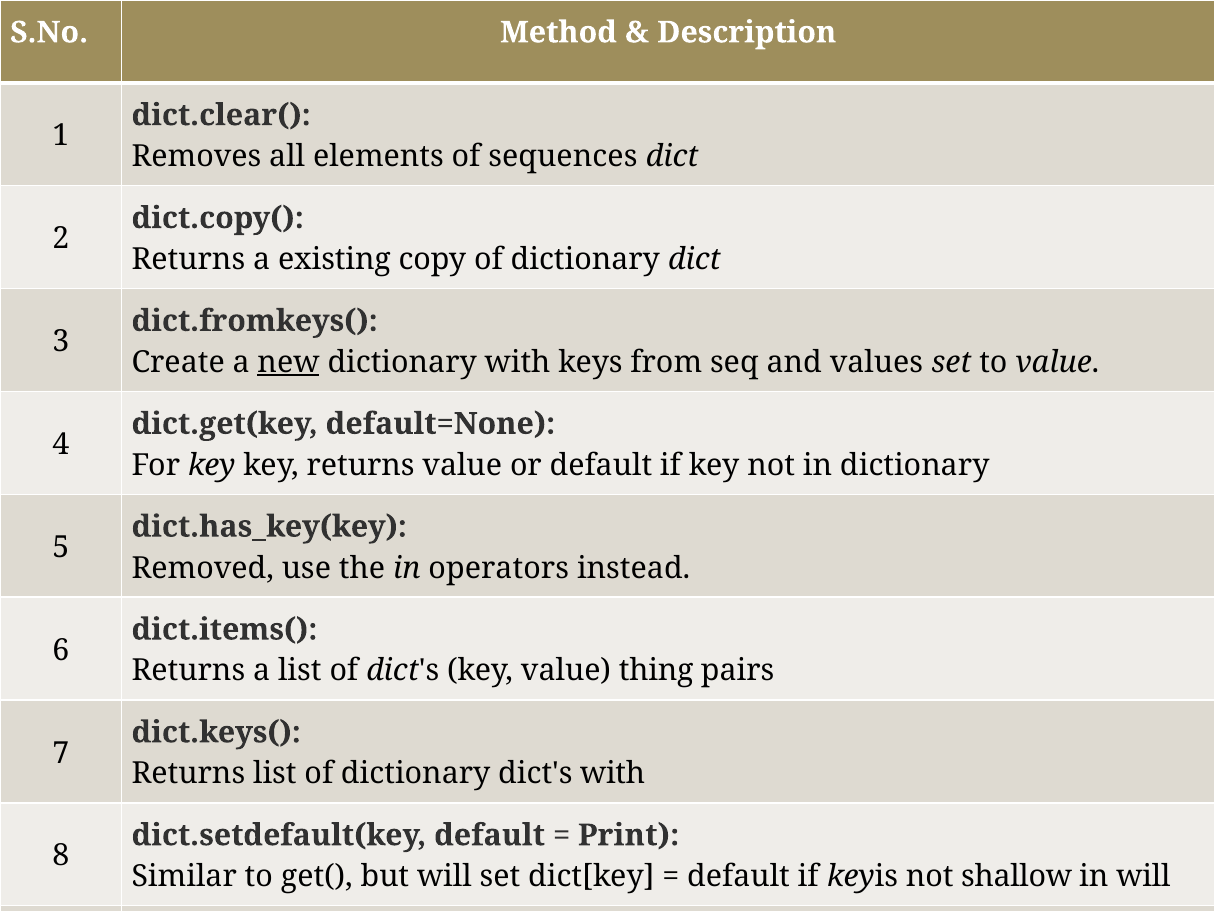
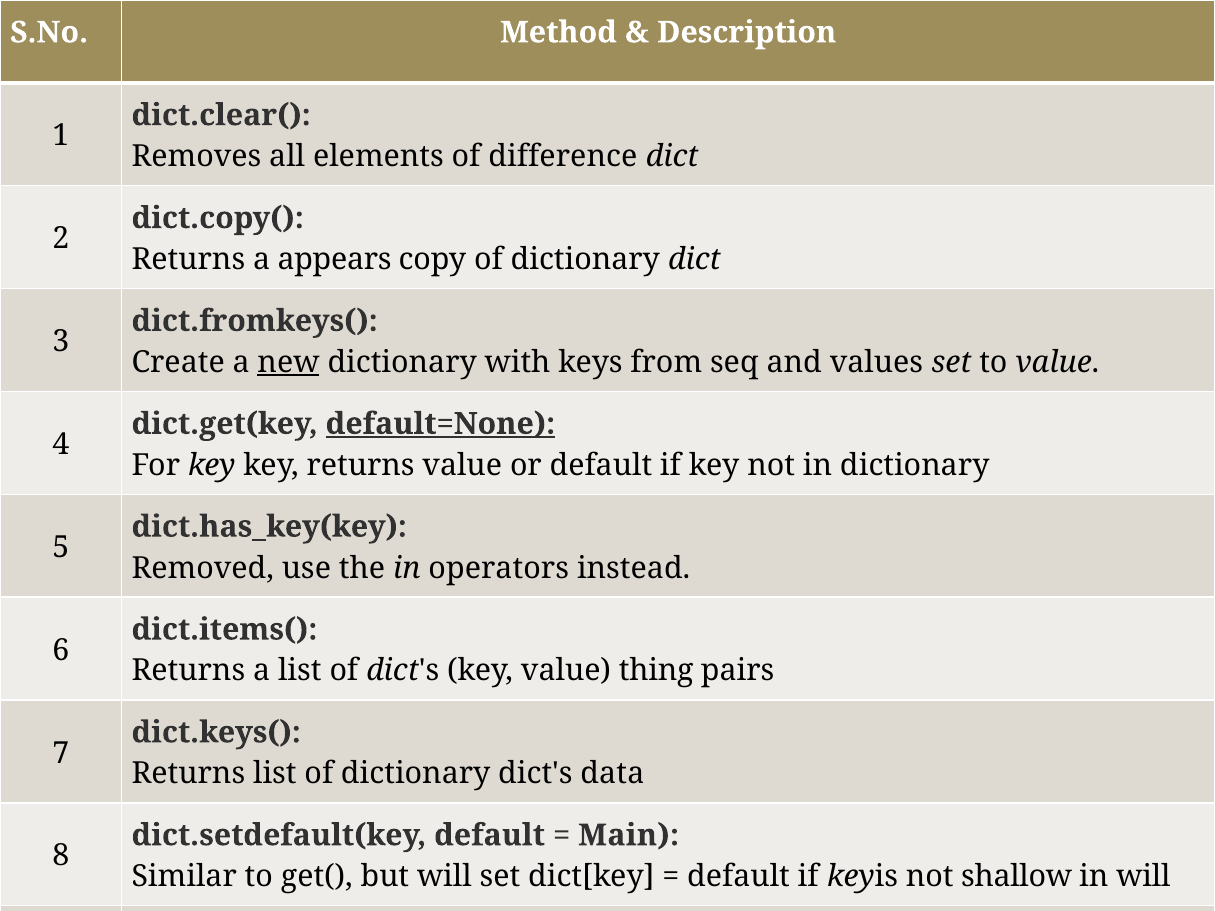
sequences: sequences -> difference
existing: existing -> appears
default=None underline: none -> present
dict's with: with -> data
Print: Print -> Main
